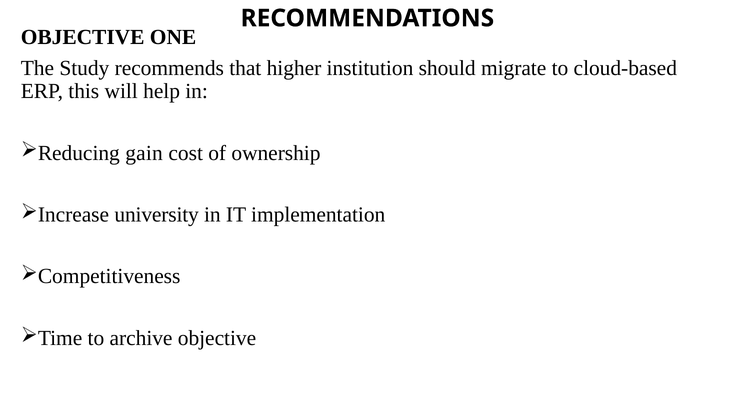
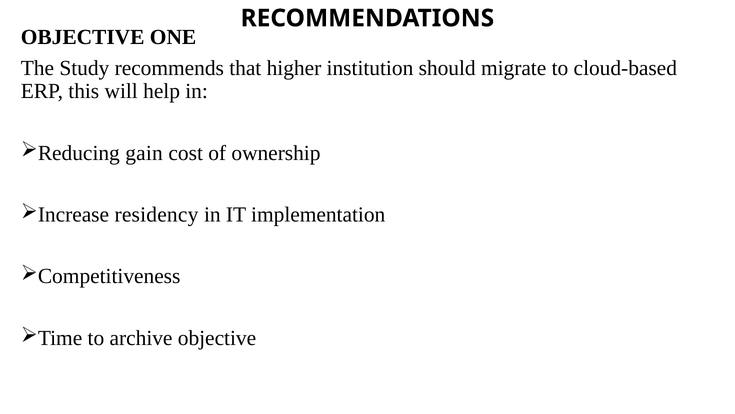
university: university -> residency
